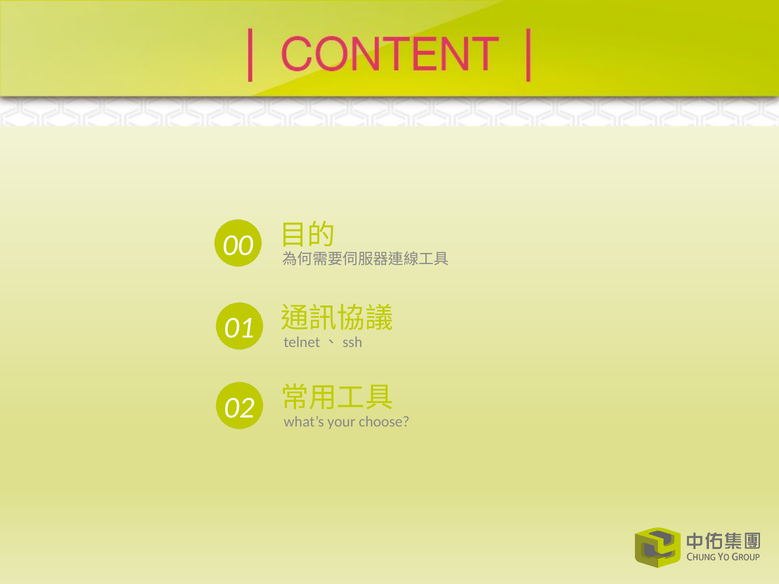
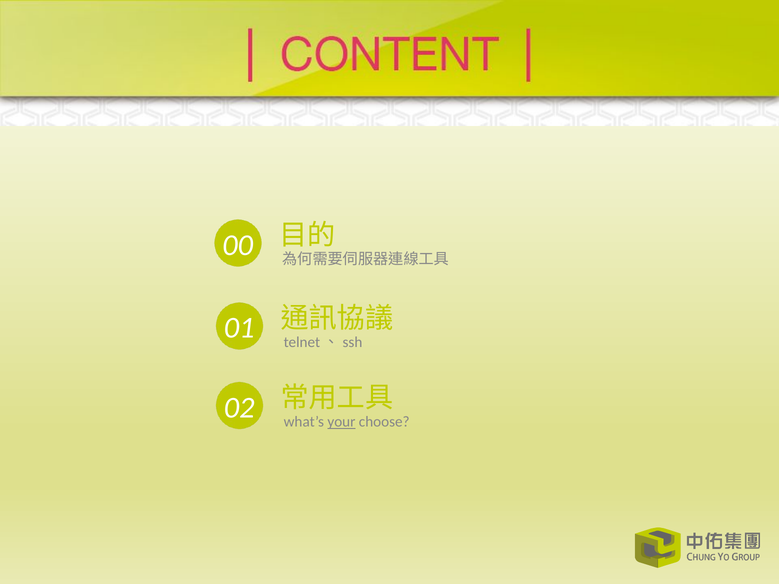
your underline: none -> present
